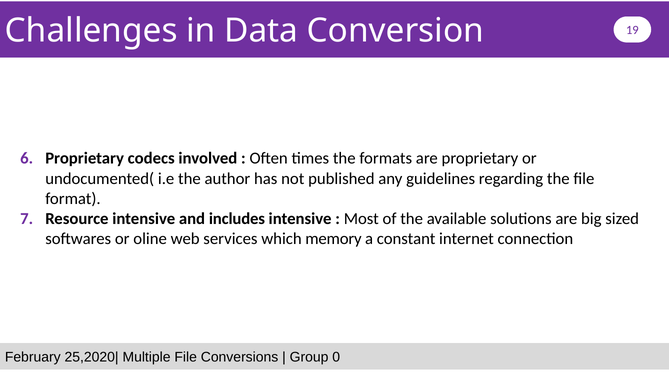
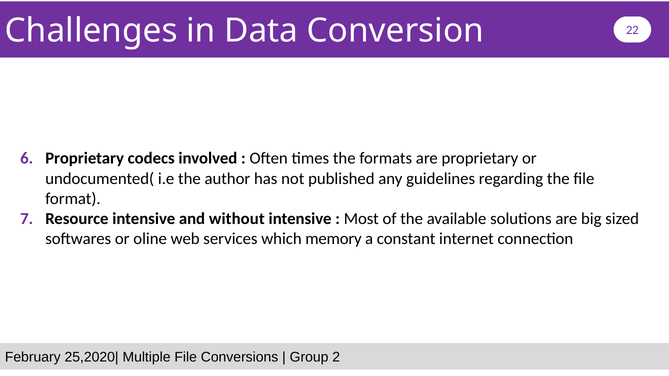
19: 19 -> 22
includes: includes -> without
0: 0 -> 2
